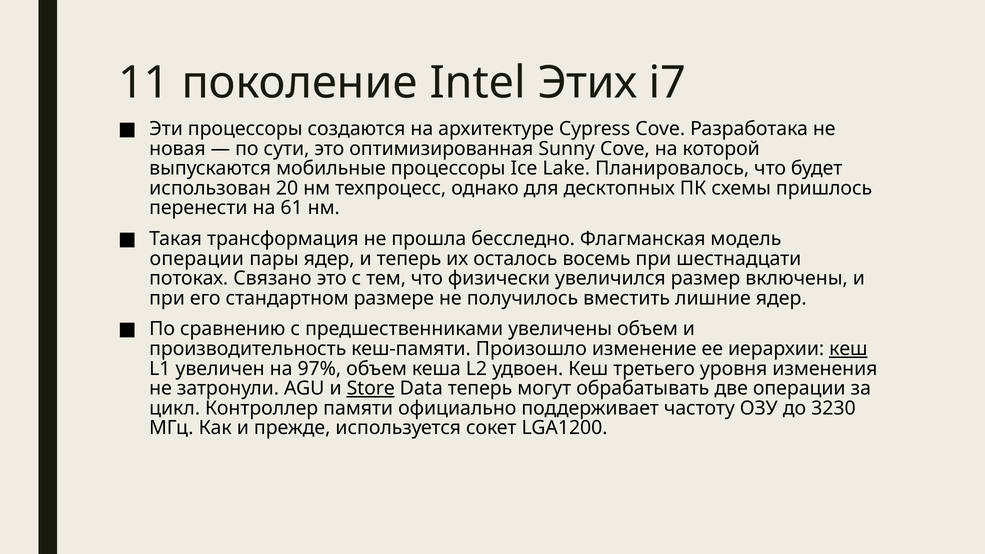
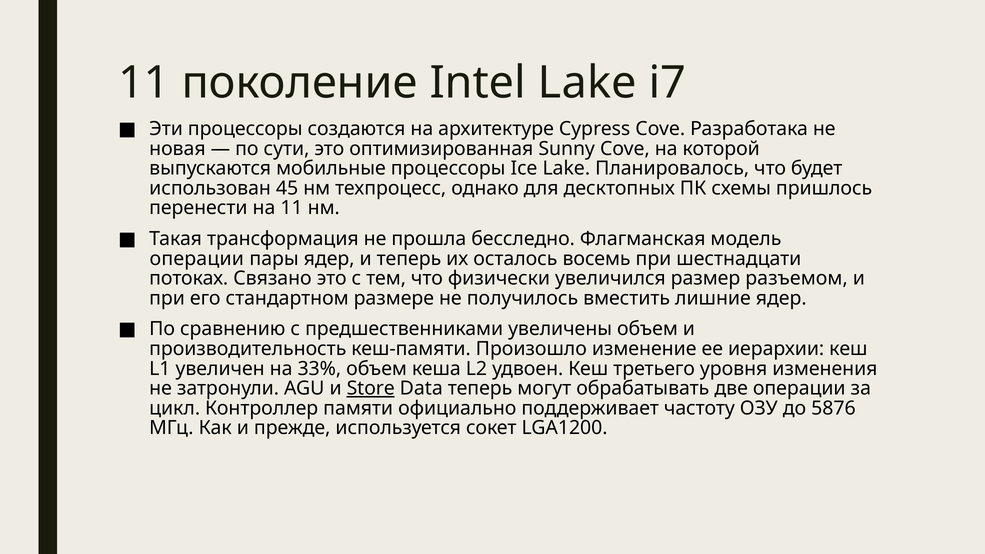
Intel Этих: Этих -> Lake
20: 20 -> 45
на 61: 61 -> 11
включены: включены -> разъемом
кеш at (848, 349) underline: present -> none
97%: 97% -> 33%
3230: 3230 -> 5876
